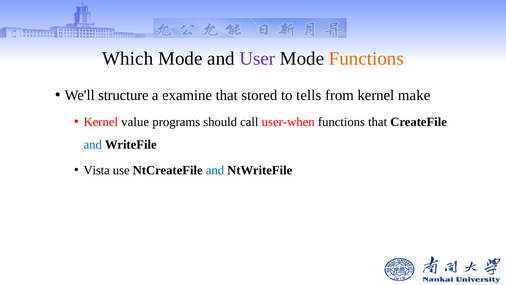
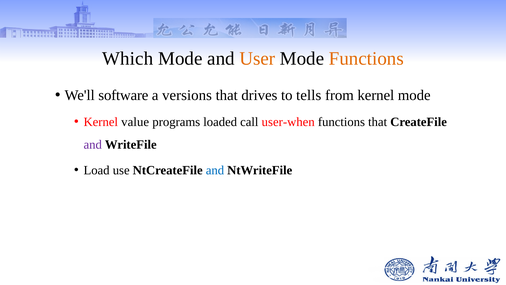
User colour: purple -> orange
structure: structure -> software
examine: examine -> versions
stored: stored -> drives
kernel make: make -> mode
should: should -> loaded
and at (93, 145) colour: blue -> purple
Vista: Vista -> Load
